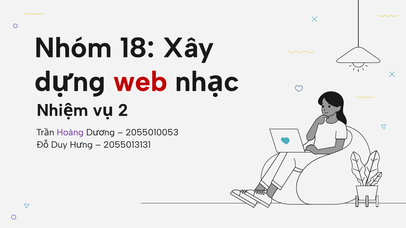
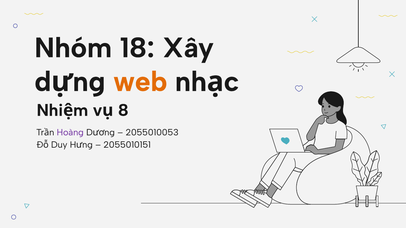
web colour: red -> orange
2: 2 -> 8
2055013131: 2055013131 -> 2055010151
